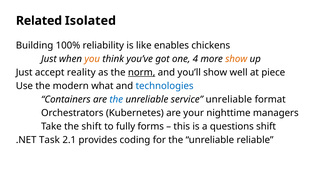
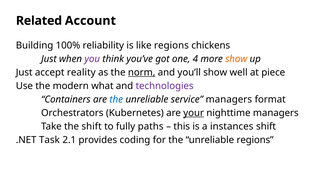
Isolated: Isolated -> Account
like enables: enables -> regions
you colour: orange -> purple
technologies colour: blue -> purple
service unreliable: unreliable -> managers
your underline: none -> present
forms: forms -> paths
questions: questions -> instances
unreliable reliable: reliable -> regions
